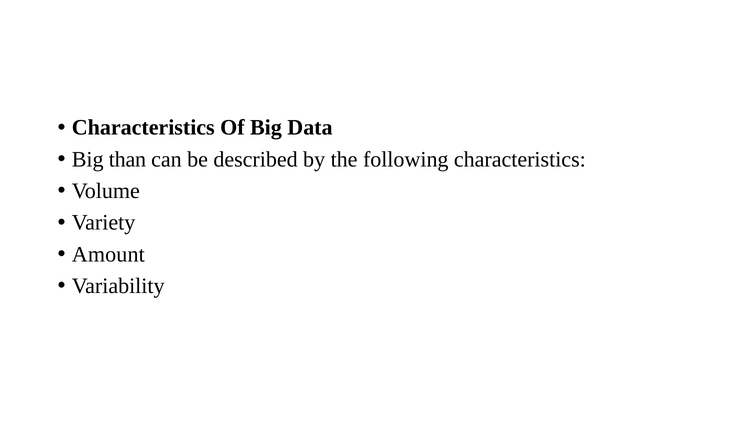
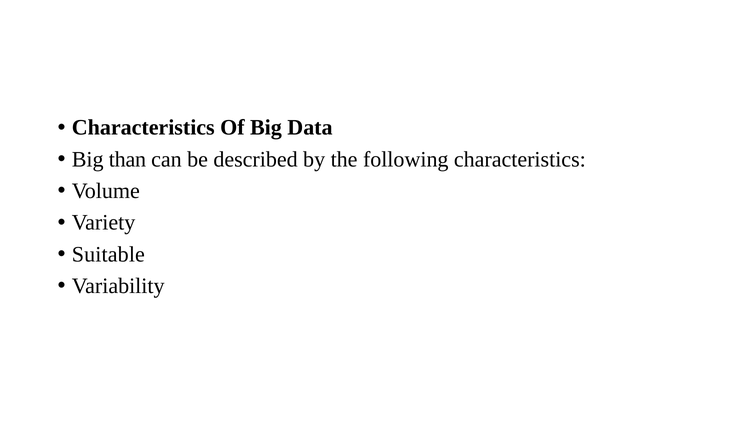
Amount: Amount -> Suitable
